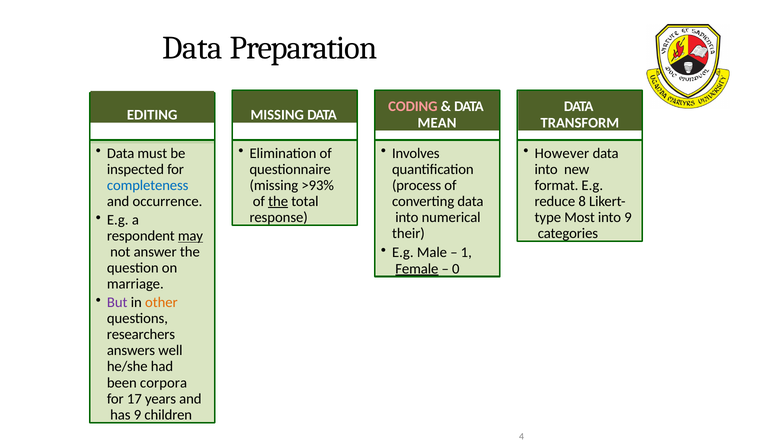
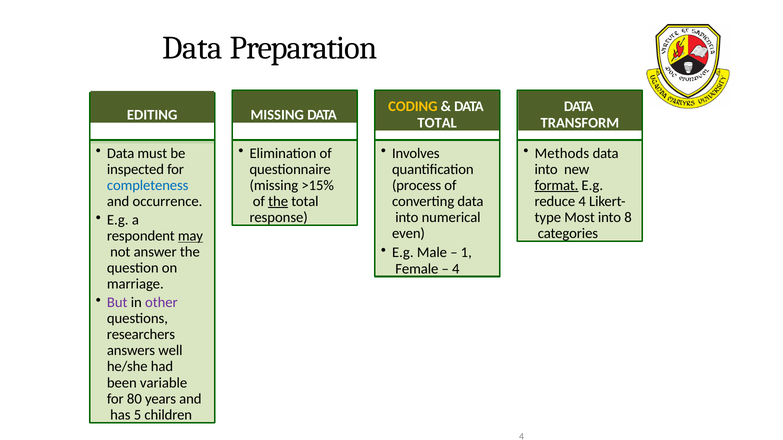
CODING colour: pink -> yellow
MEAN at (437, 123): MEAN -> TOTAL
However: However -> Methods
>93%: >93% -> >15%
format underline: none -> present
reduce 8: 8 -> 4
into 9: 9 -> 8
their: their -> even
Female underline: present -> none
0 at (456, 269): 0 -> 4
other colour: orange -> purple
corpora: corpora -> variable
17: 17 -> 80
has 9: 9 -> 5
